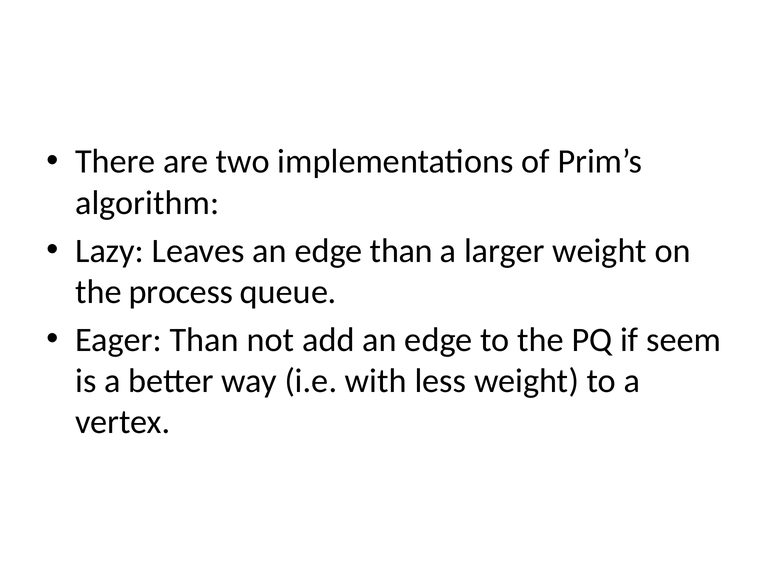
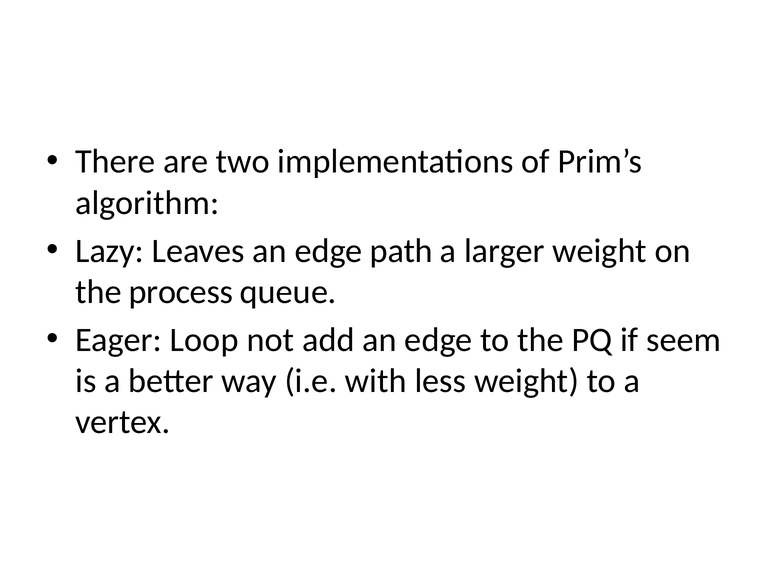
edge than: than -> path
Eager Than: Than -> Loop
